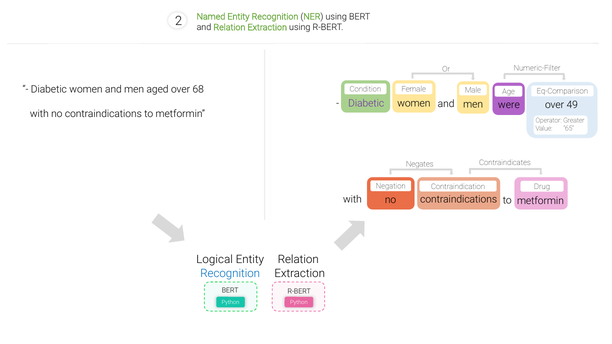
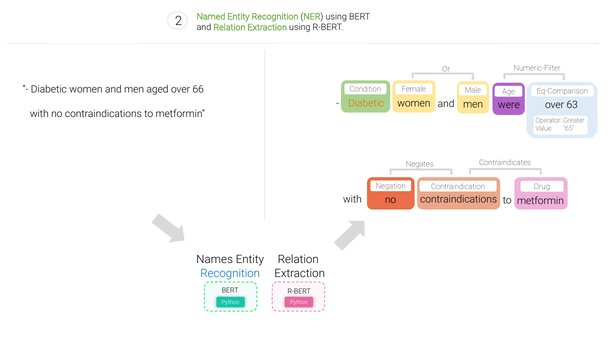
68: 68 -> 66
Diabetic at (366, 103) colour: purple -> orange
49: 49 -> 63
Logical: Logical -> Names
